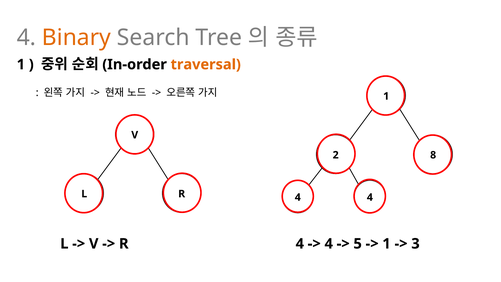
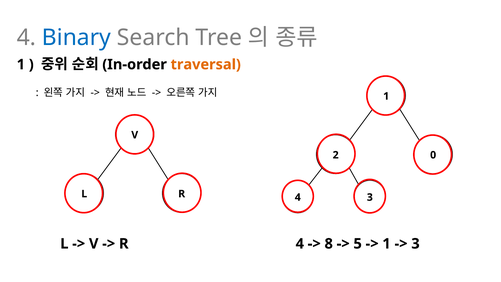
Binary colour: orange -> blue
8: 8 -> 0
4 4: 4 -> 3
4 at (329, 244): 4 -> 8
